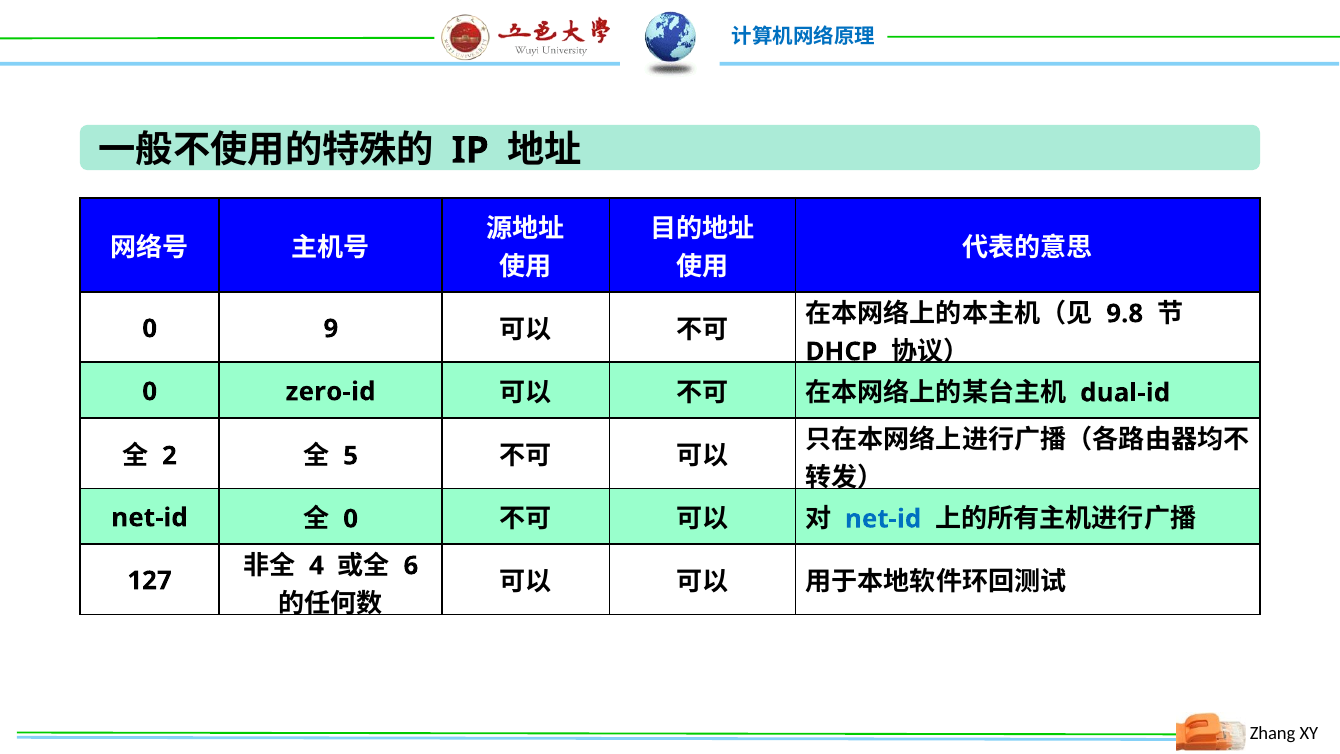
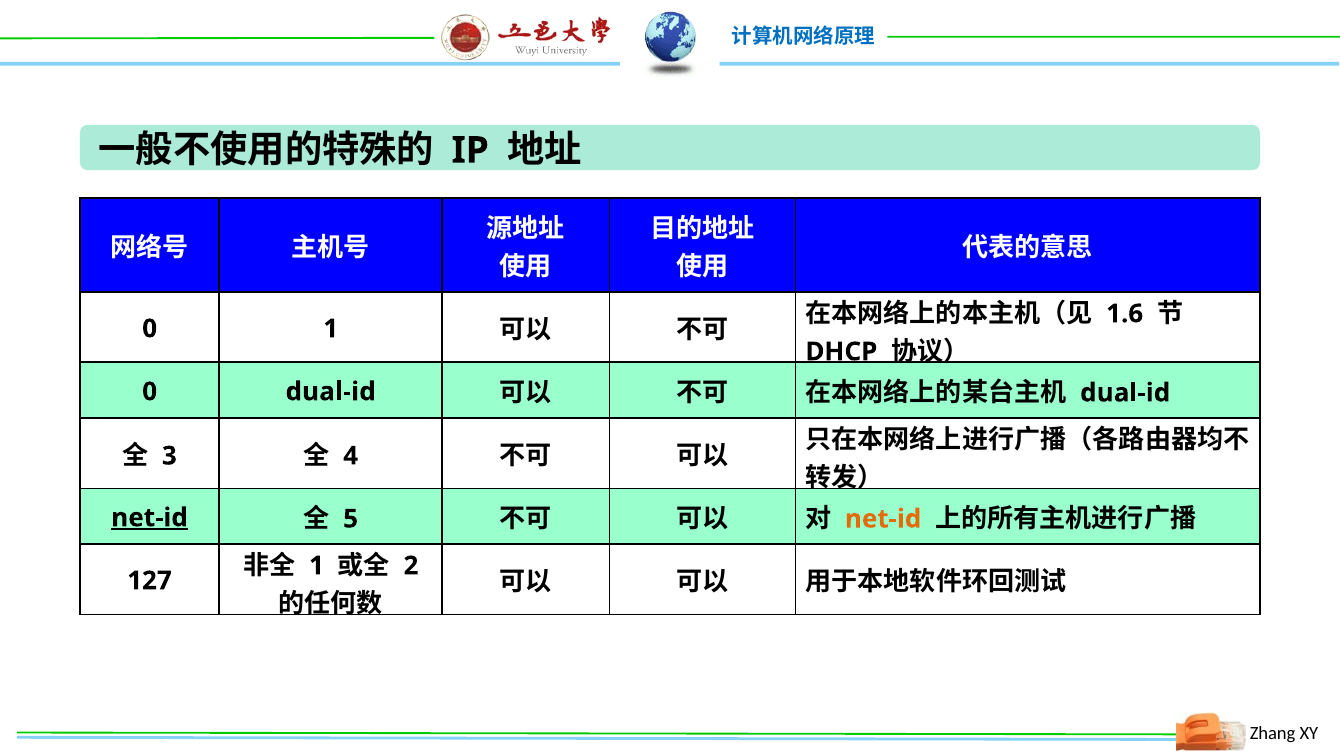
9.8: 9.8 -> 1.6
0 9: 9 -> 1
0 zero-id: zero-id -> dual-id
2: 2 -> 3
5: 5 -> 4
net-id at (149, 518) underline: none -> present
0 at (351, 519): 0 -> 5
net-id at (883, 519) colour: blue -> orange
4 at (316, 566): 4 -> 1
6: 6 -> 2
